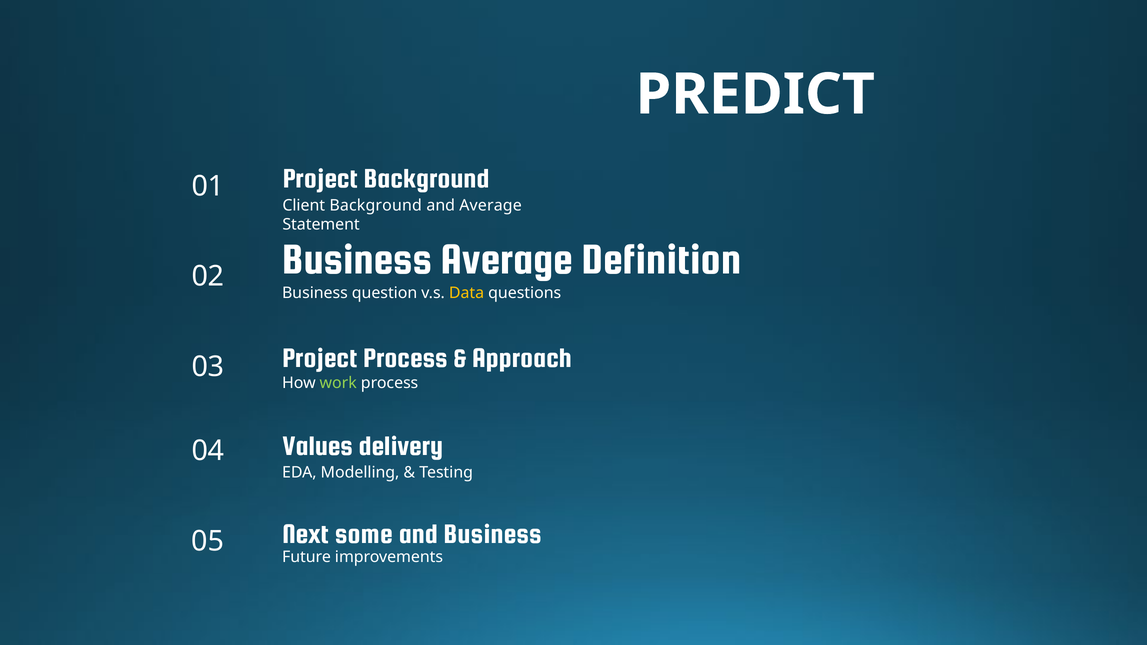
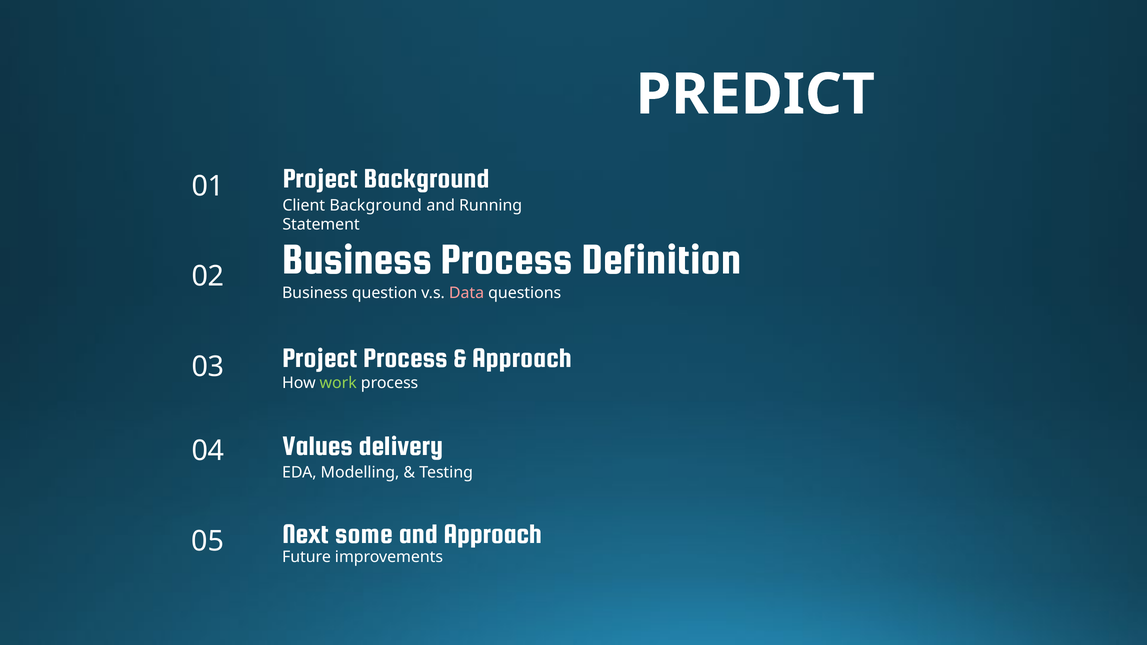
and Average: Average -> Running
Business Average: Average -> Process
Data colour: yellow -> pink
and Business: Business -> Approach
